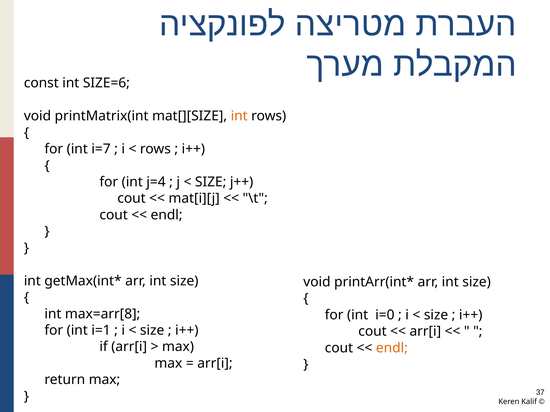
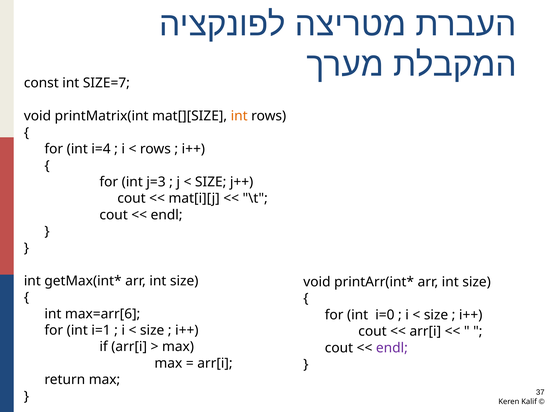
SIZE=6: SIZE=6 -> SIZE=7
i=7: i=7 -> i=4
j=4: j=4 -> j=3
max=arr[8: max=arr[8 -> max=arr[6
endl at (392, 348) colour: orange -> purple
